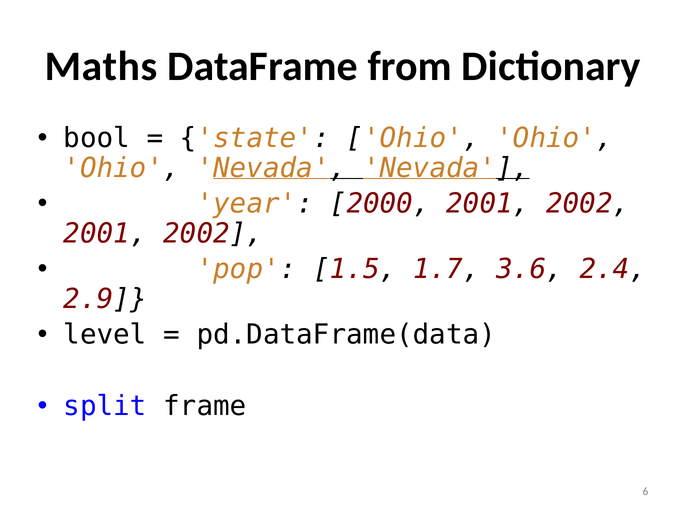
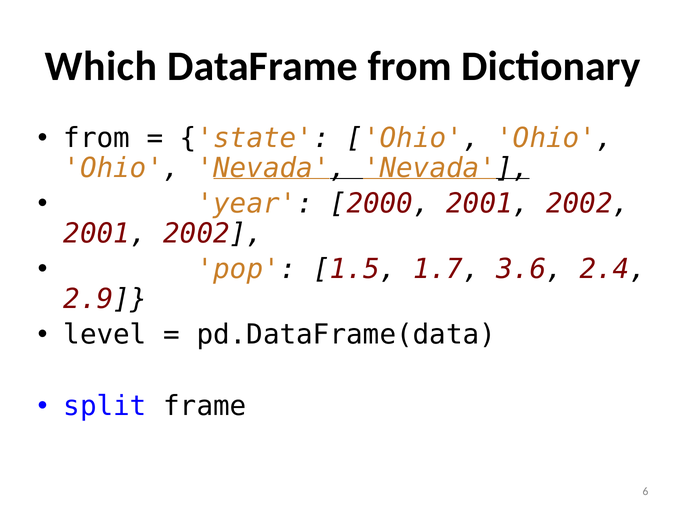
Maths: Maths -> Which
bool at (97, 138): bool -> from
